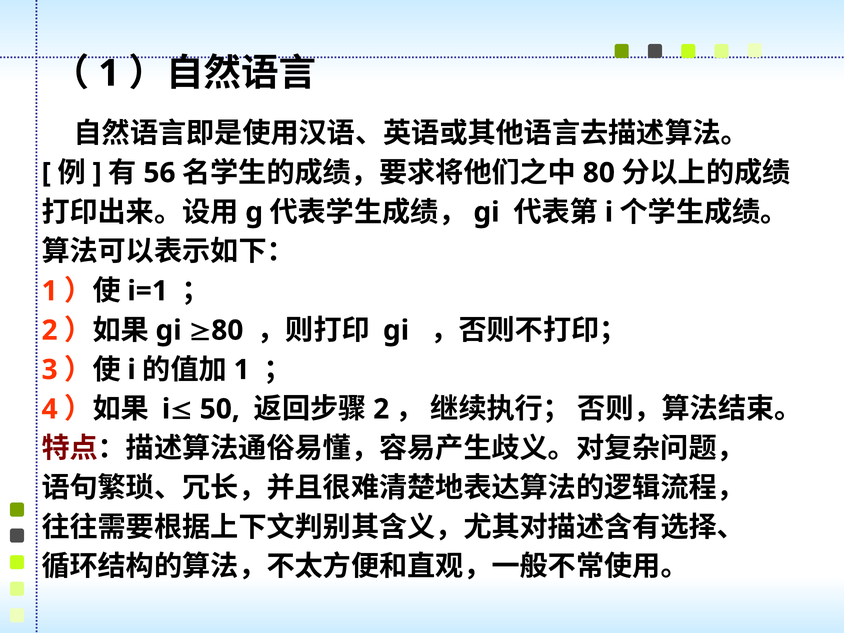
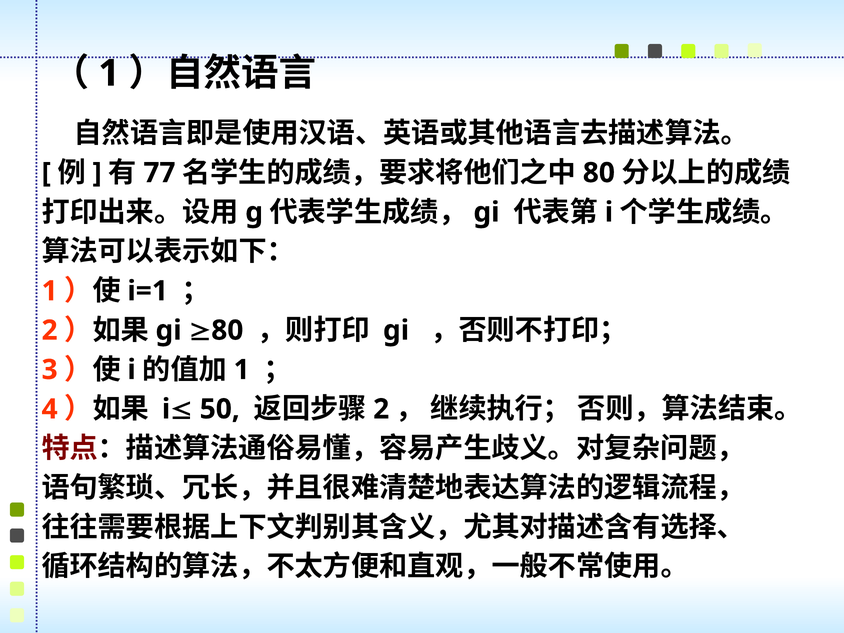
56: 56 -> 77
